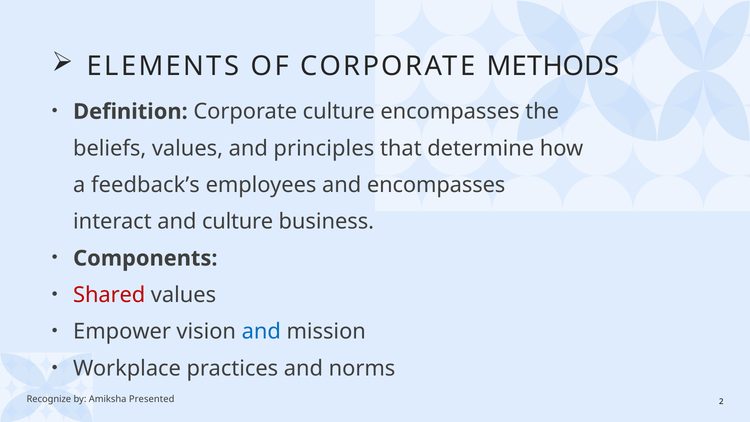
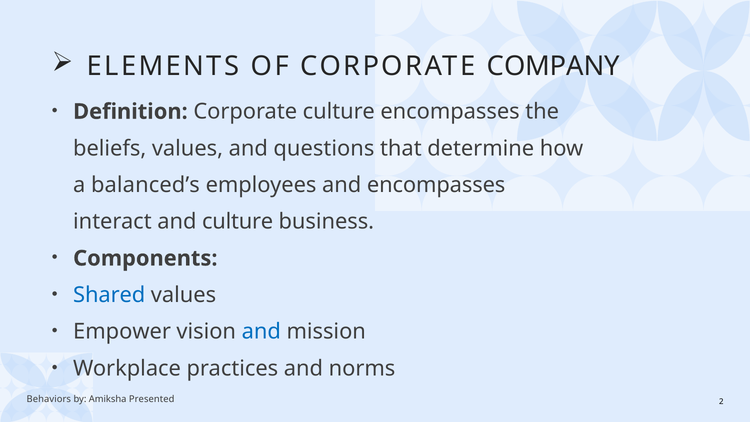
METHODS: METHODS -> COMPANY
principles: principles -> questions
feedback’s: feedback’s -> balanced’s
Shared colour: red -> blue
Recognize: Recognize -> Behaviors
